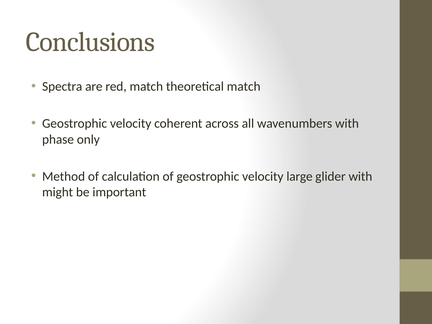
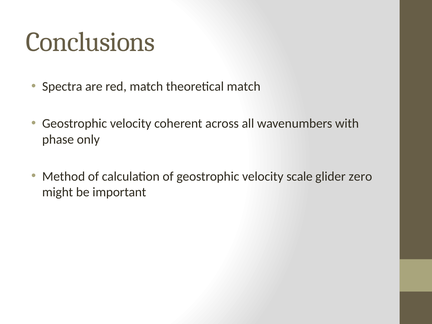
large: large -> scale
glider with: with -> zero
